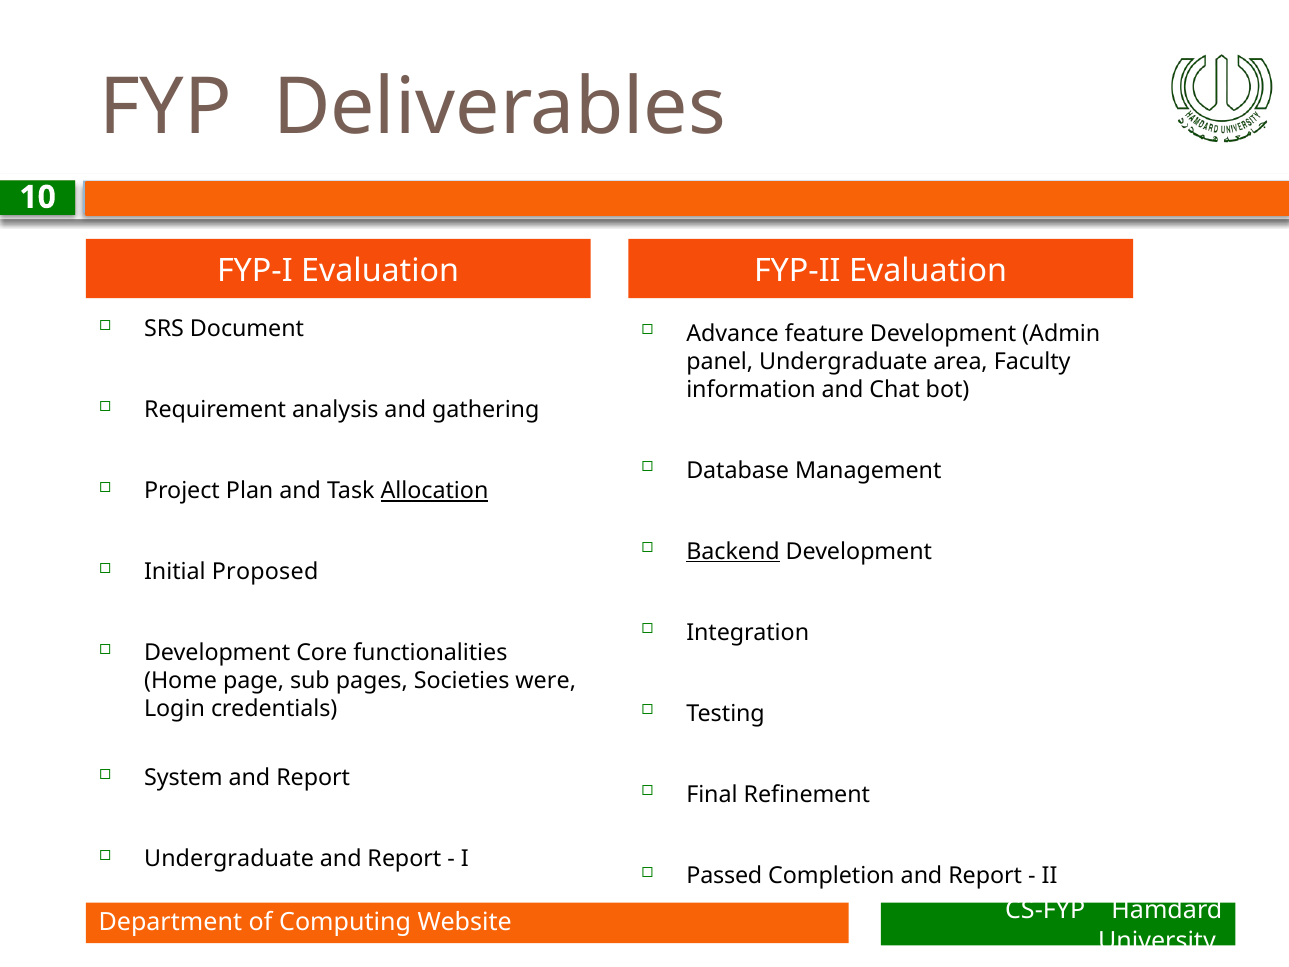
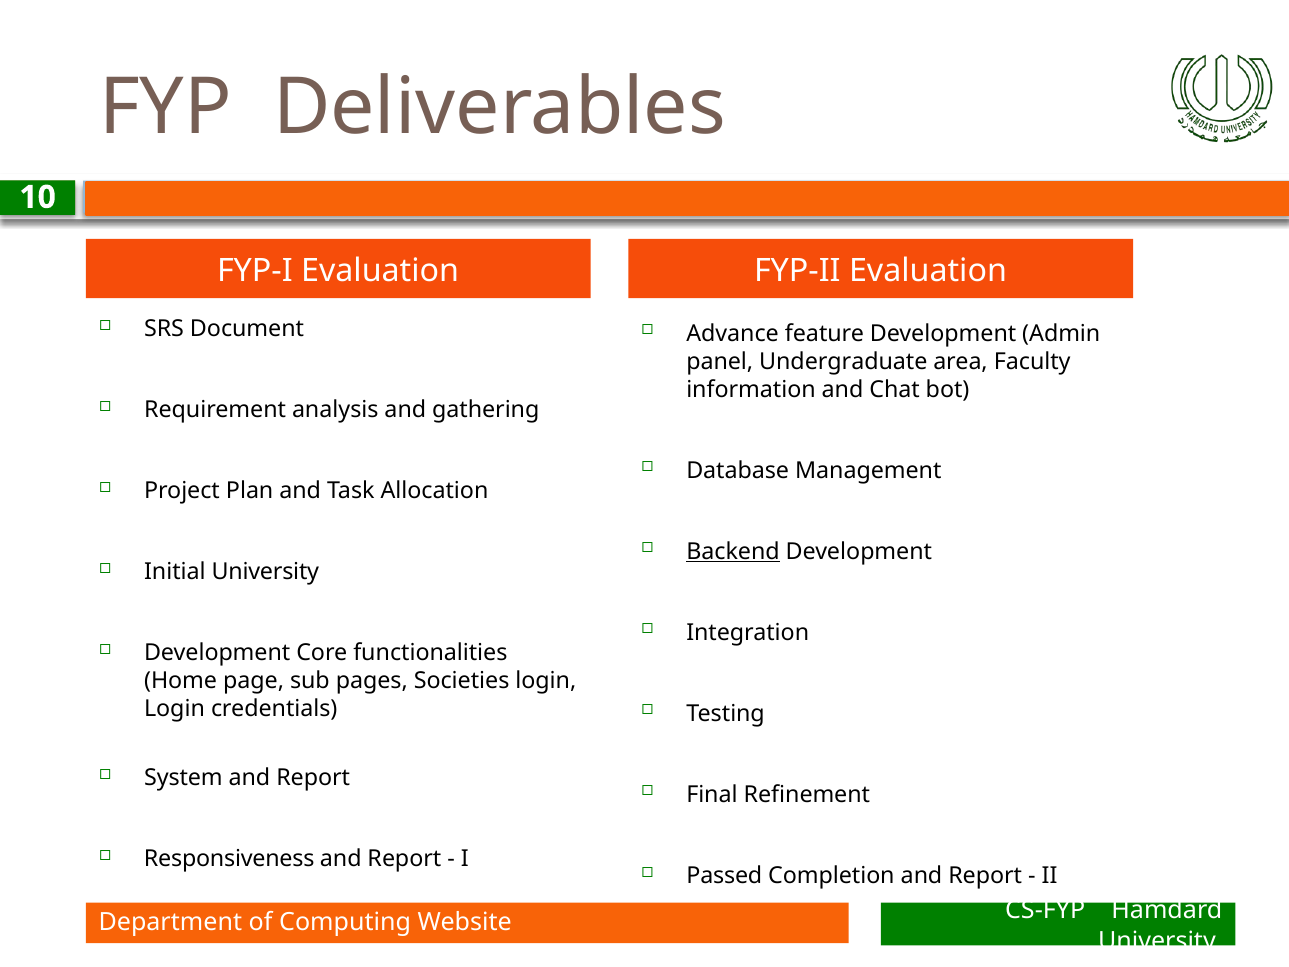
Allocation underline: present -> none
Initial Proposed: Proposed -> University
Societies were: were -> login
Undergraduate at (229, 858): Undergraduate -> Responsiveness
